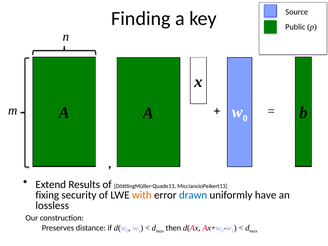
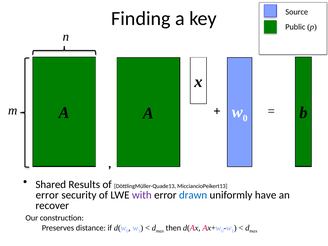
Extend: Extend -> Shared
fixing at (47, 195): fixing -> error
with colour: orange -> purple
lossless: lossless -> recover
